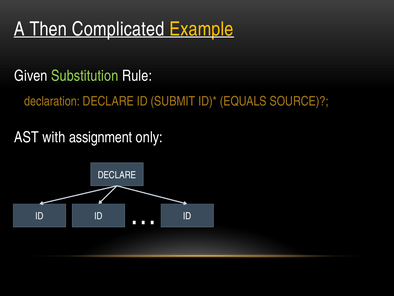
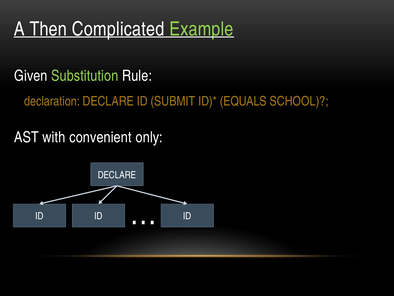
Example colour: yellow -> light green
SOURCE: SOURCE -> SCHOOL
assignment: assignment -> convenient
